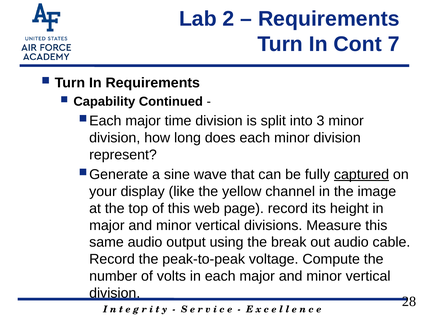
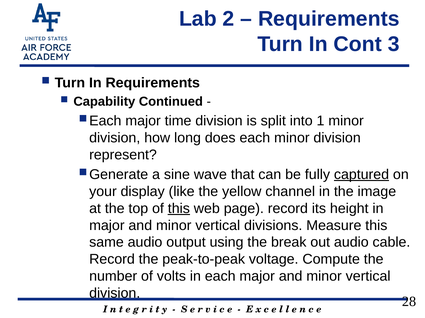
7: 7 -> 3
3: 3 -> 1
this at (179, 209) underline: none -> present
